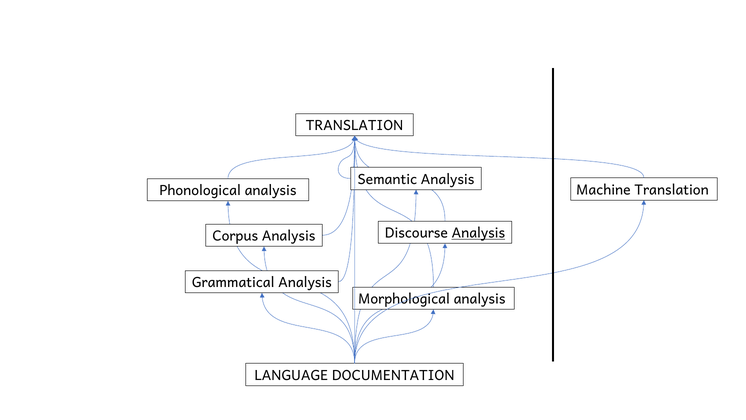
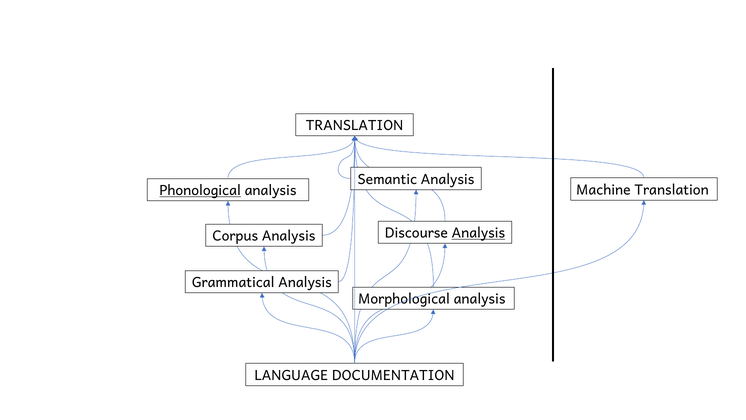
Phonological underline: none -> present
